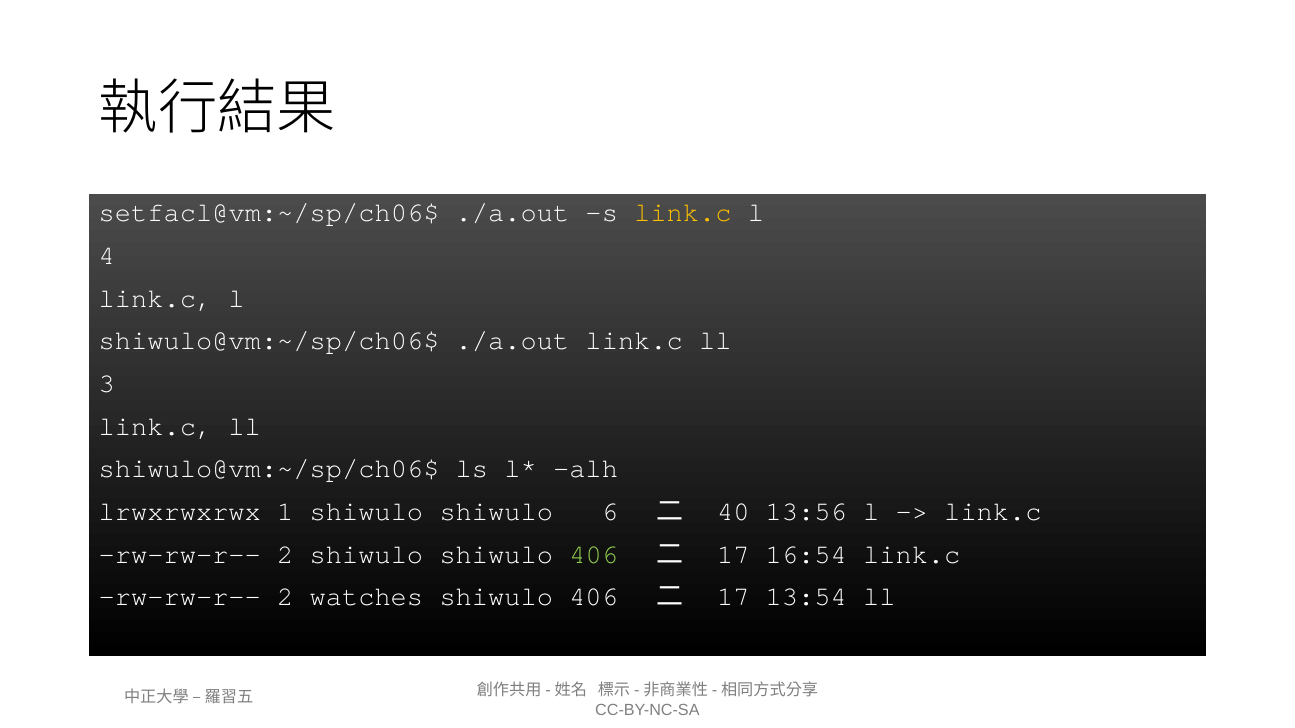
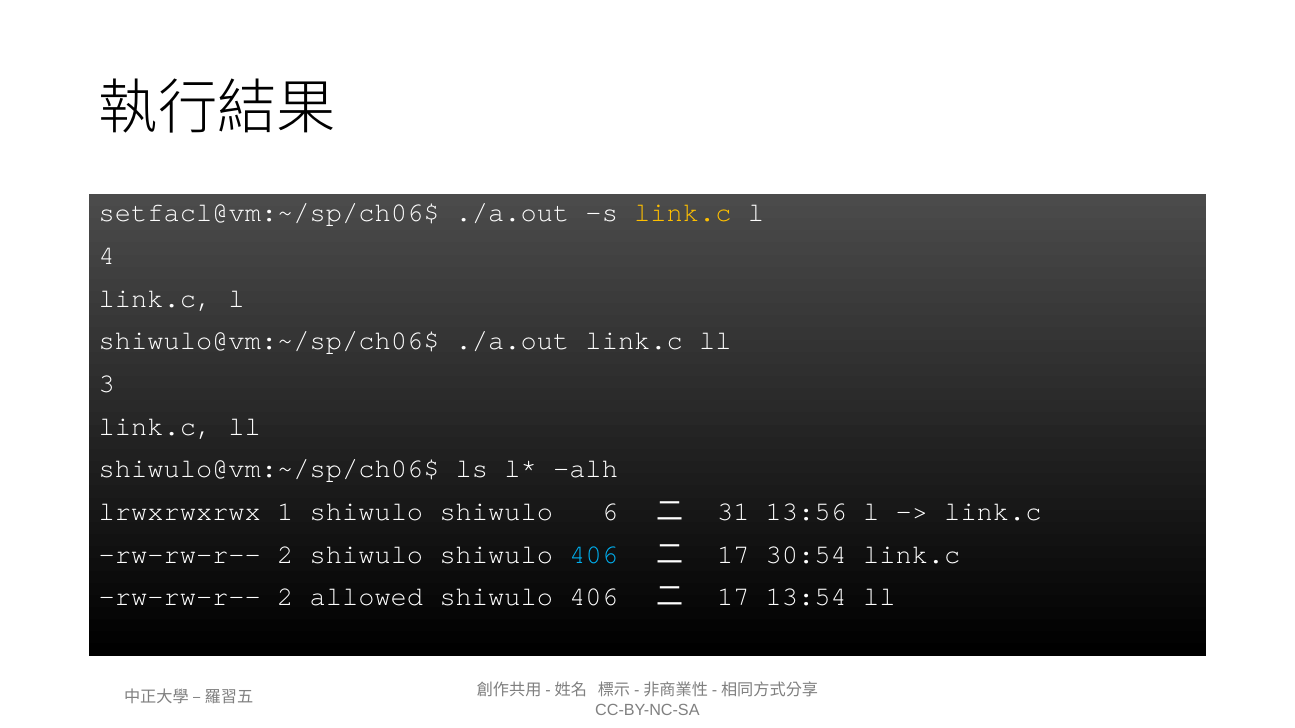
40: 40 -> 31
406 at (594, 555) colour: light green -> light blue
16:54: 16:54 -> 30:54
watches: watches -> allowed
